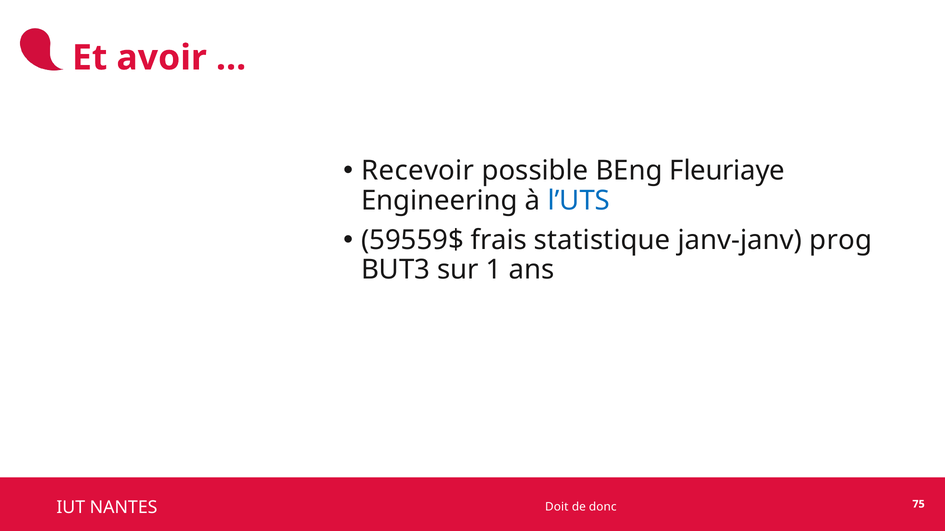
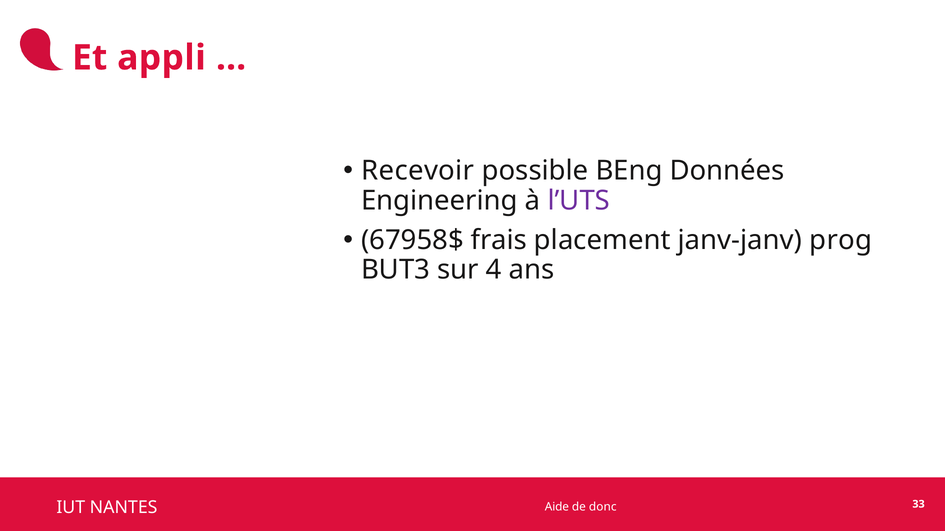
avoir: avoir -> appli
Fleuriaye: Fleuriaye -> Données
l’UTS colour: blue -> purple
59559$: 59559$ -> 67958$
statistique: statistique -> placement
1: 1 -> 4
75: 75 -> 33
Doit: Doit -> Aide
